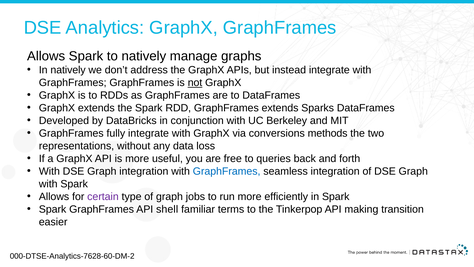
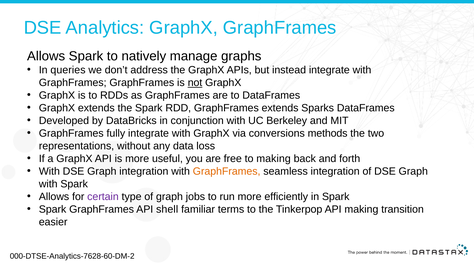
In natively: natively -> queries
to queries: queries -> making
GraphFrames at (227, 171) colour: blue -> orange
